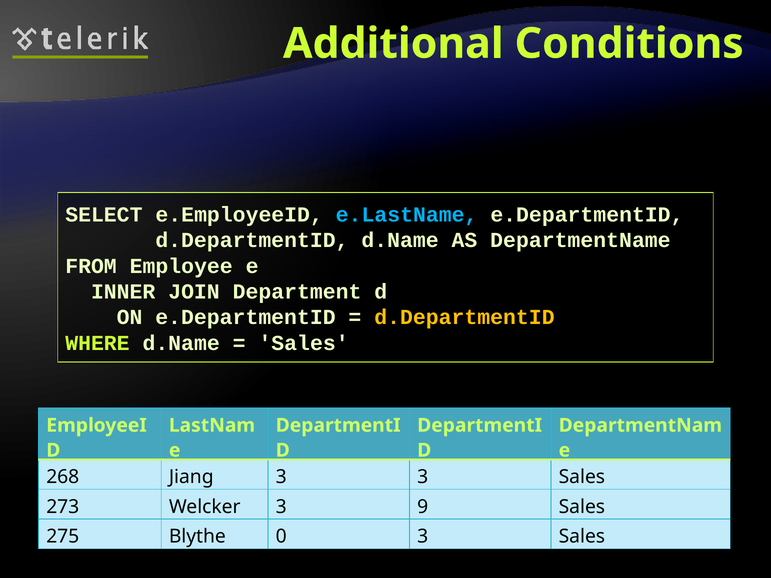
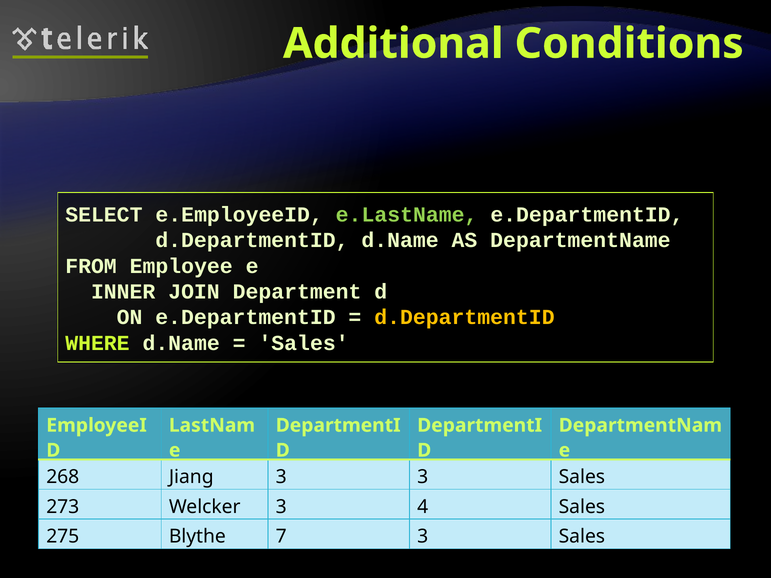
e.LastName colour: light blue -> light green
9: 9 -> 4
0: 0 -> 7
